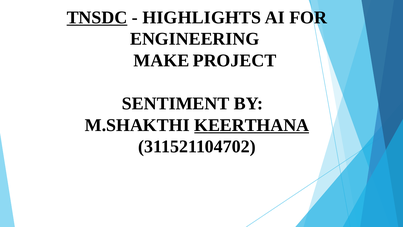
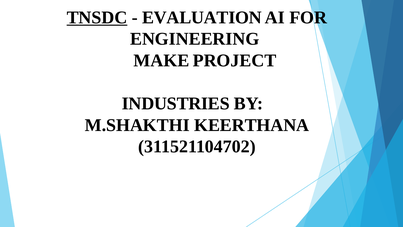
HIGHLIGHTS: HIGHLIGHTS -> EVALUATION
SENTIMENT: SENTIMENT -> INDUSTRIES
KEERTHANA underline: present -> none
